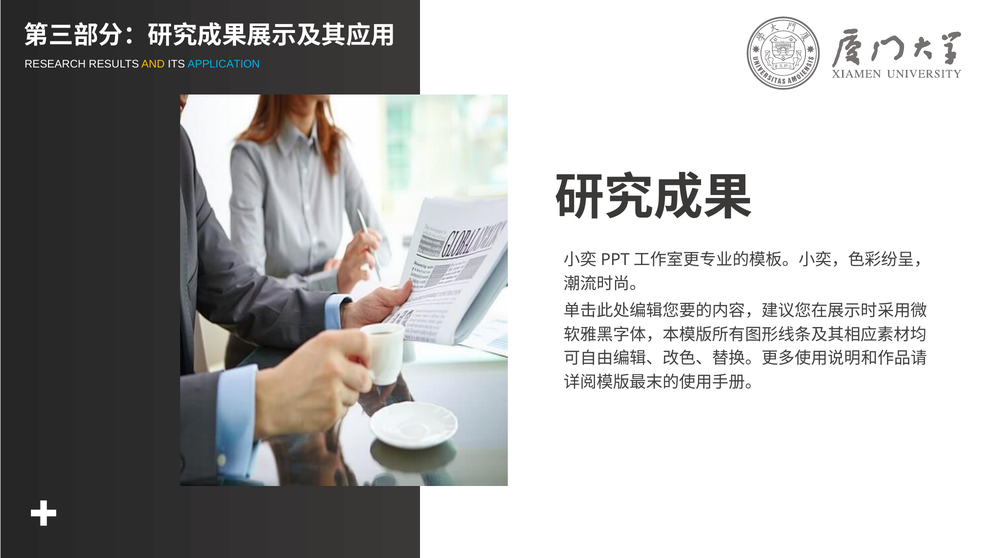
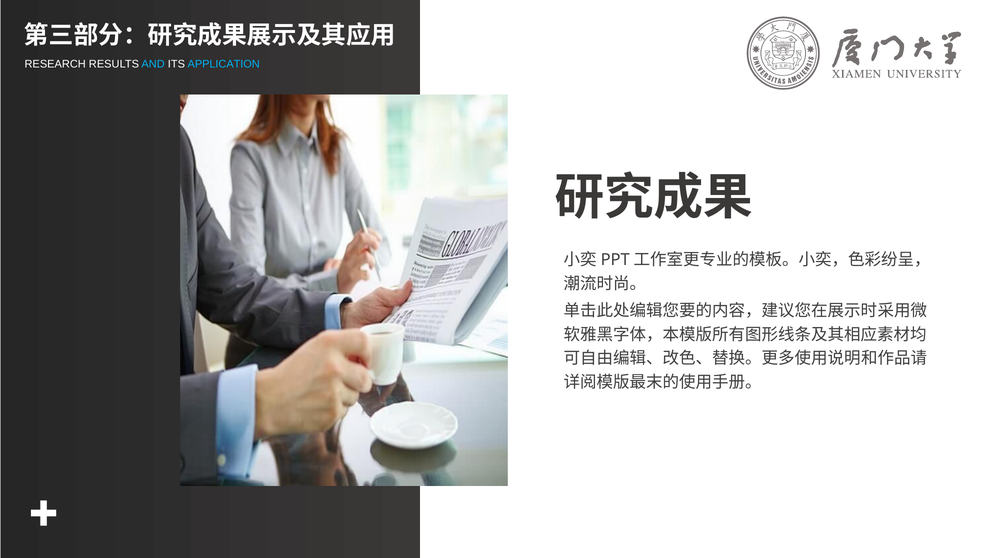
AND colour: yellow -> light blue
